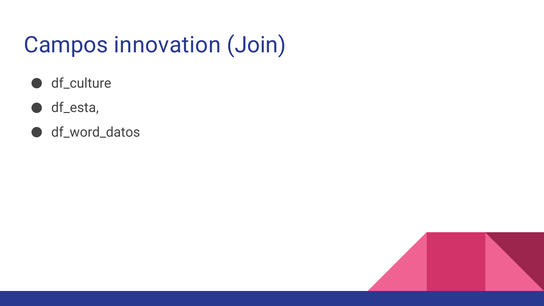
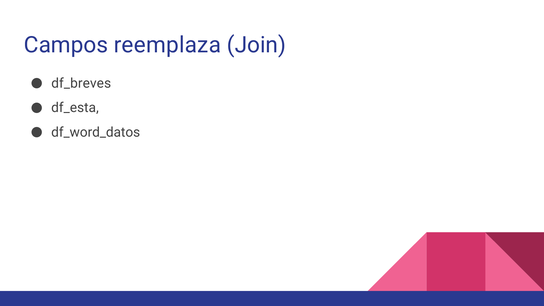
innovation: innovation -> reemplaza
df_culture: df_culture -> df_breves
